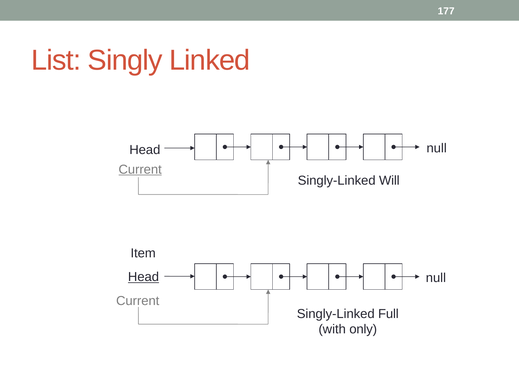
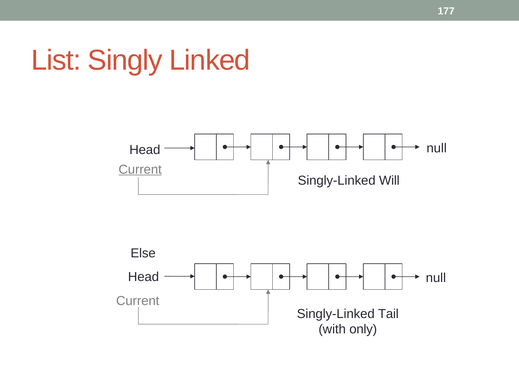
Item: Item -> Else
Head at (143, 277) underline: present -> none
Full: Full -> Tail
